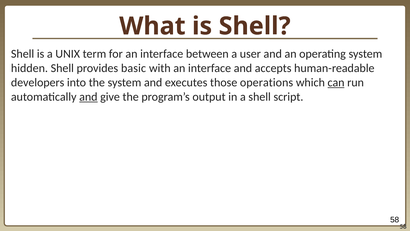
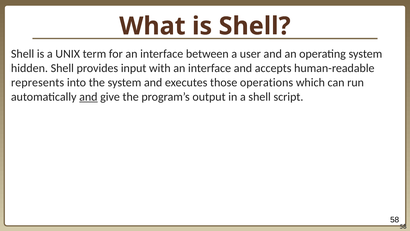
basic: basic -> input
developers: developers -> represents
can underline: present -> none
